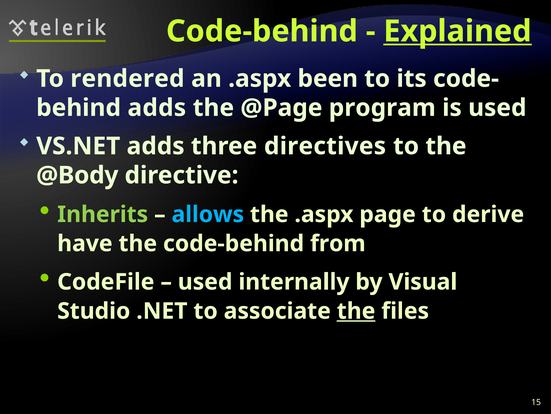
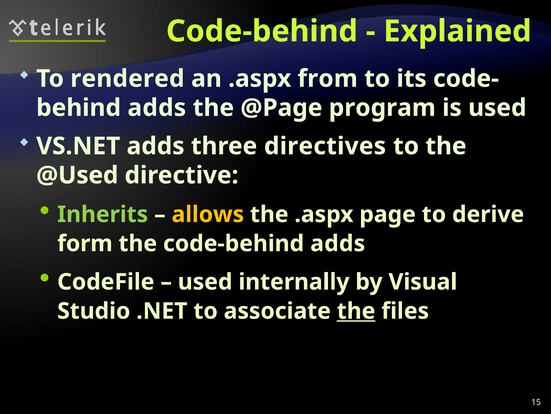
Explained underline: present -> none
been: been -> from
@Body: @Body -> @Used
allows colour: light blue -> yellow
have: have -> form
code-behind from: from -> adds
